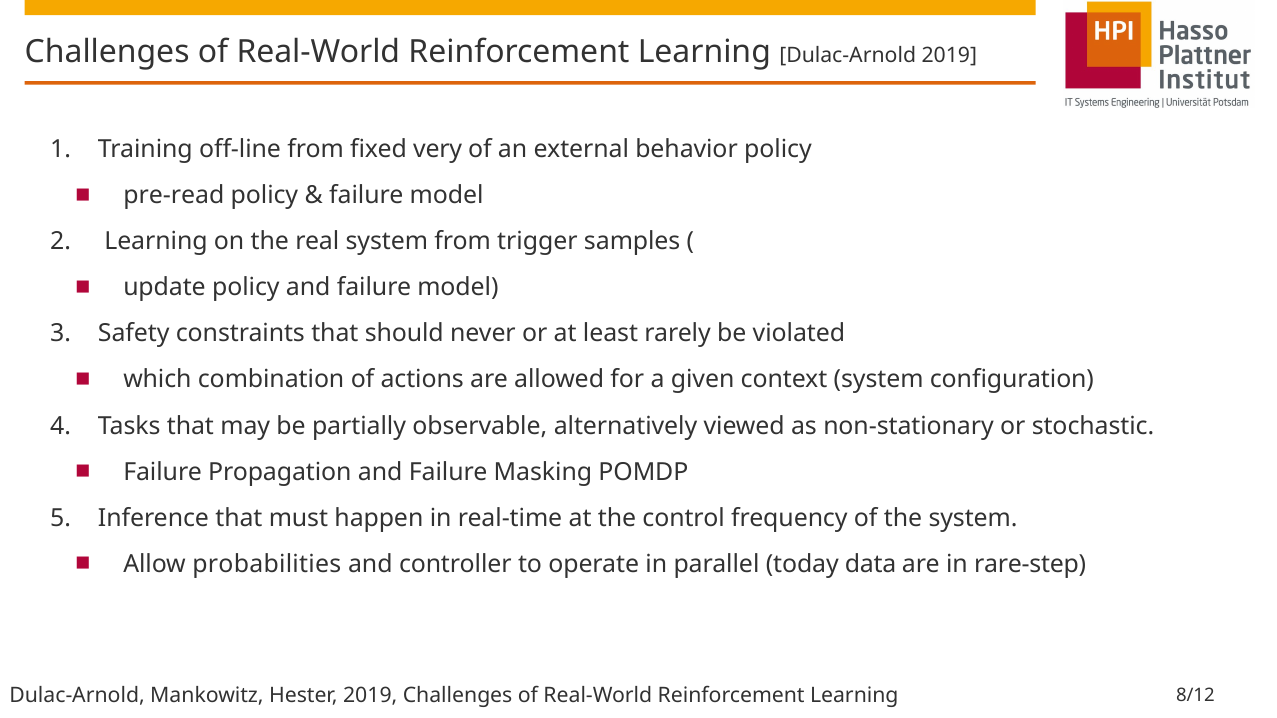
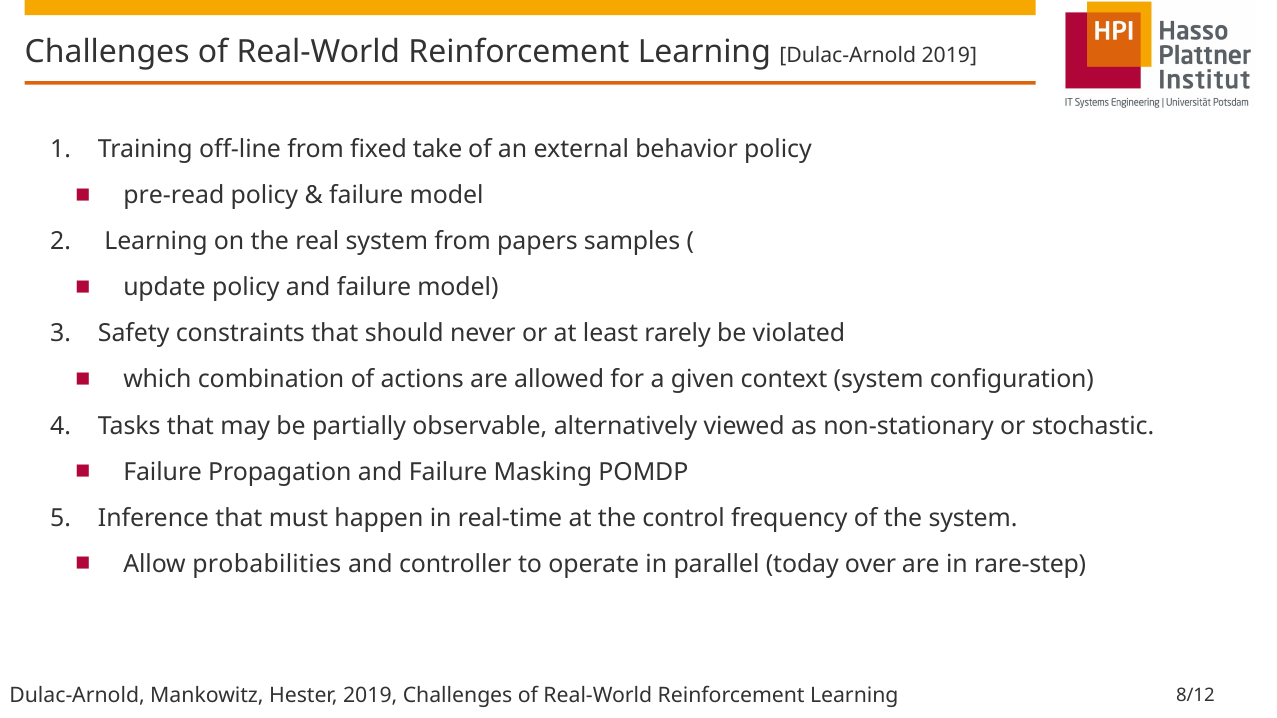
very: very -> take
trigger: trigger -> papers
data: data -> over
